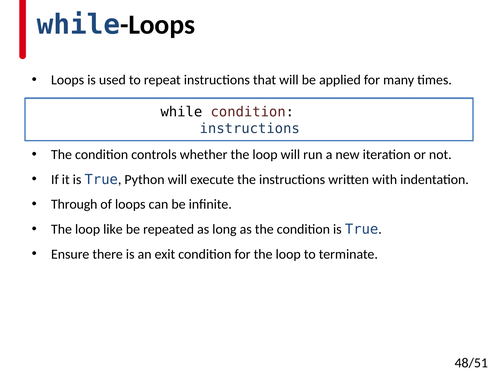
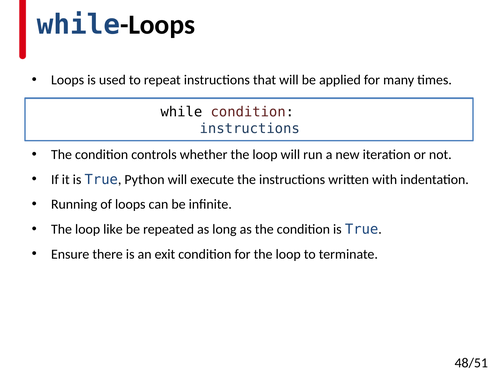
Through: Through -> Running
